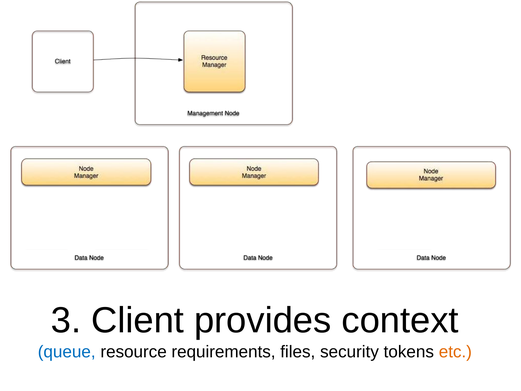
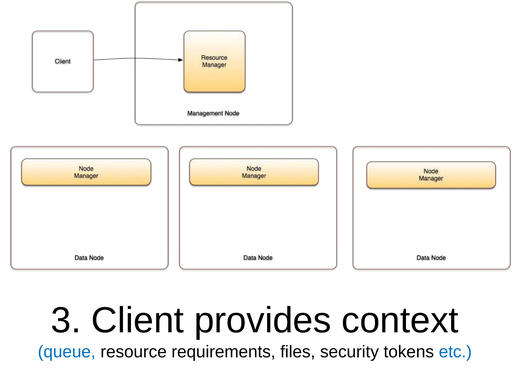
etc colour: orange -> blue
